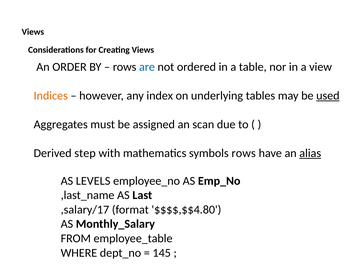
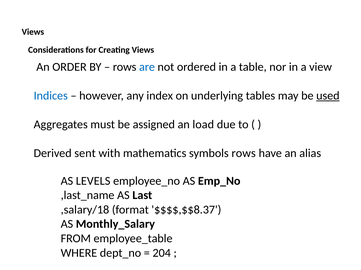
Indices colour: orange -> blue
scan: scan -> load
step: step -> sent
alias underline: present -> none
,salary/17: ,salary/17 -> ,salary/18
$$$$,$$4.80: $$$$,$$4.80 -> $$$$,$$8.37
145: 145 -> 204
